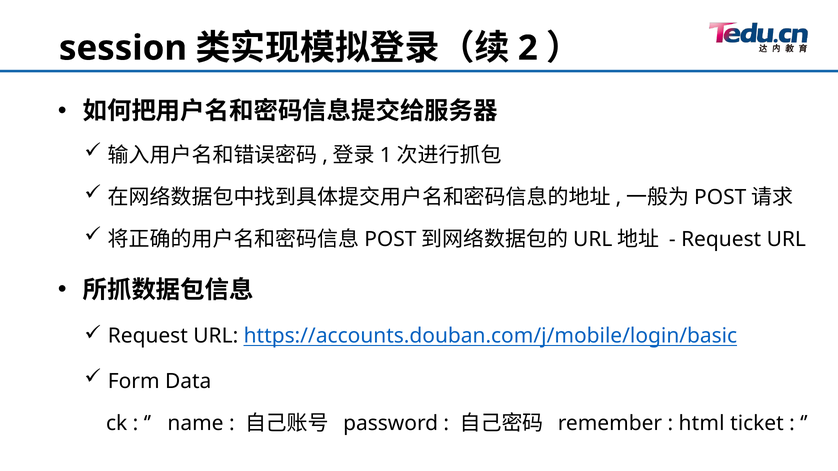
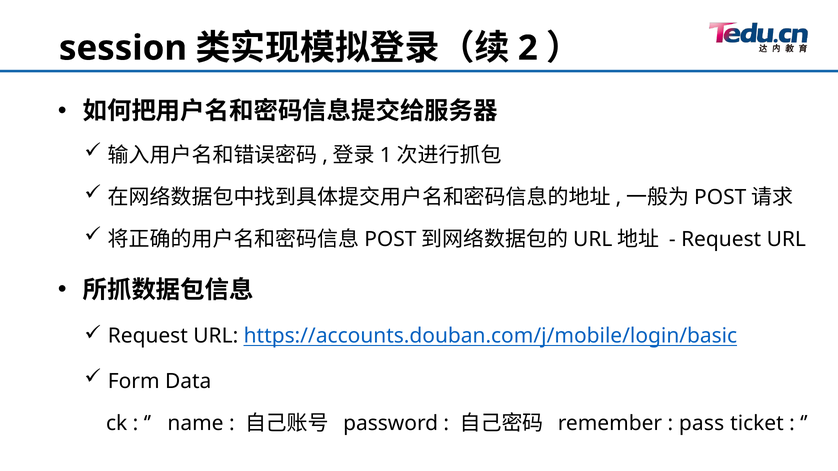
html: html -> pass
